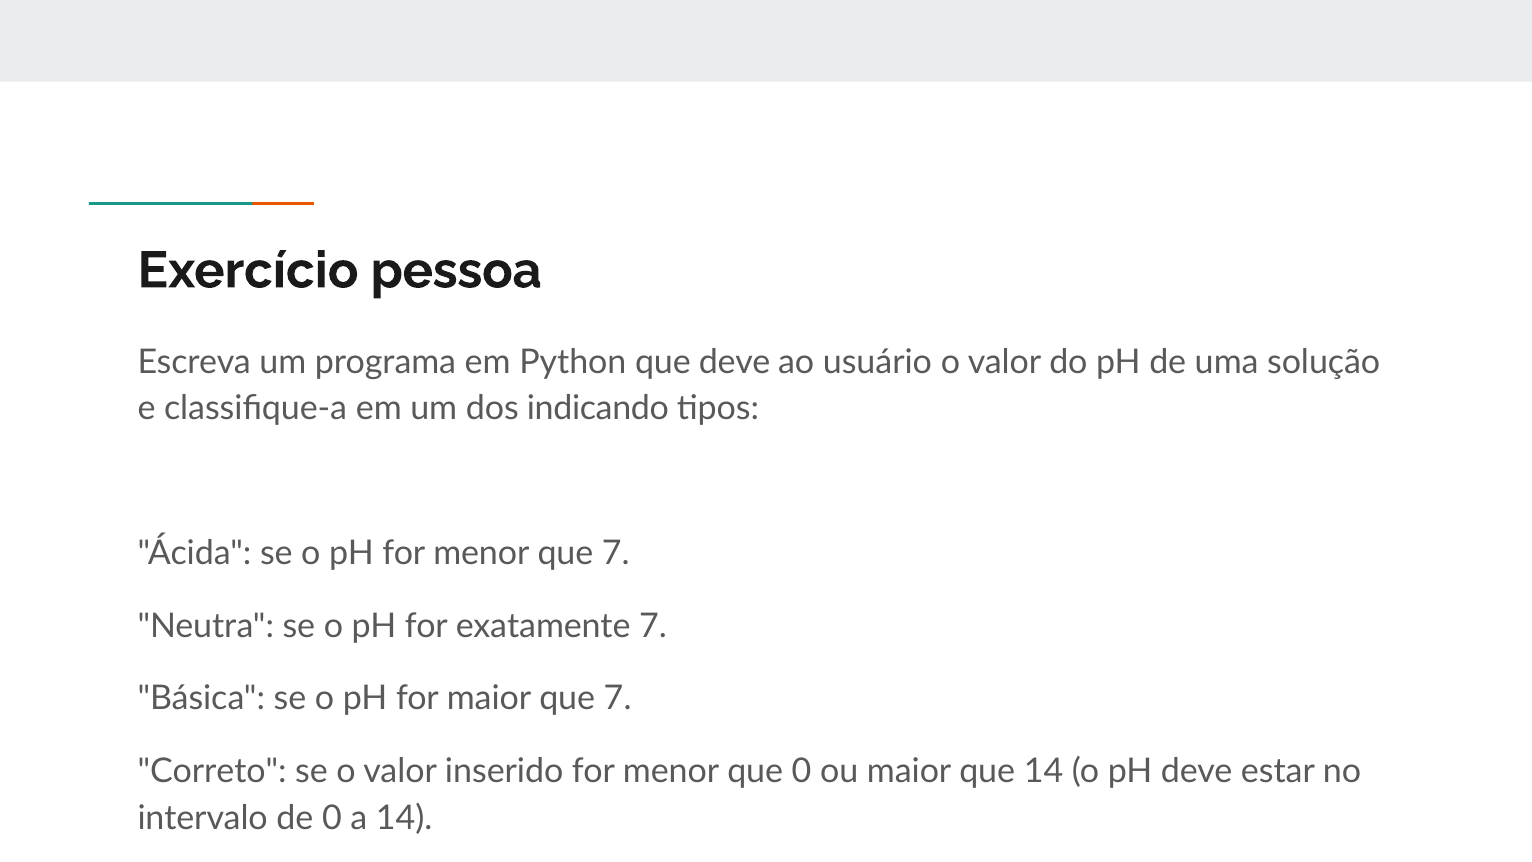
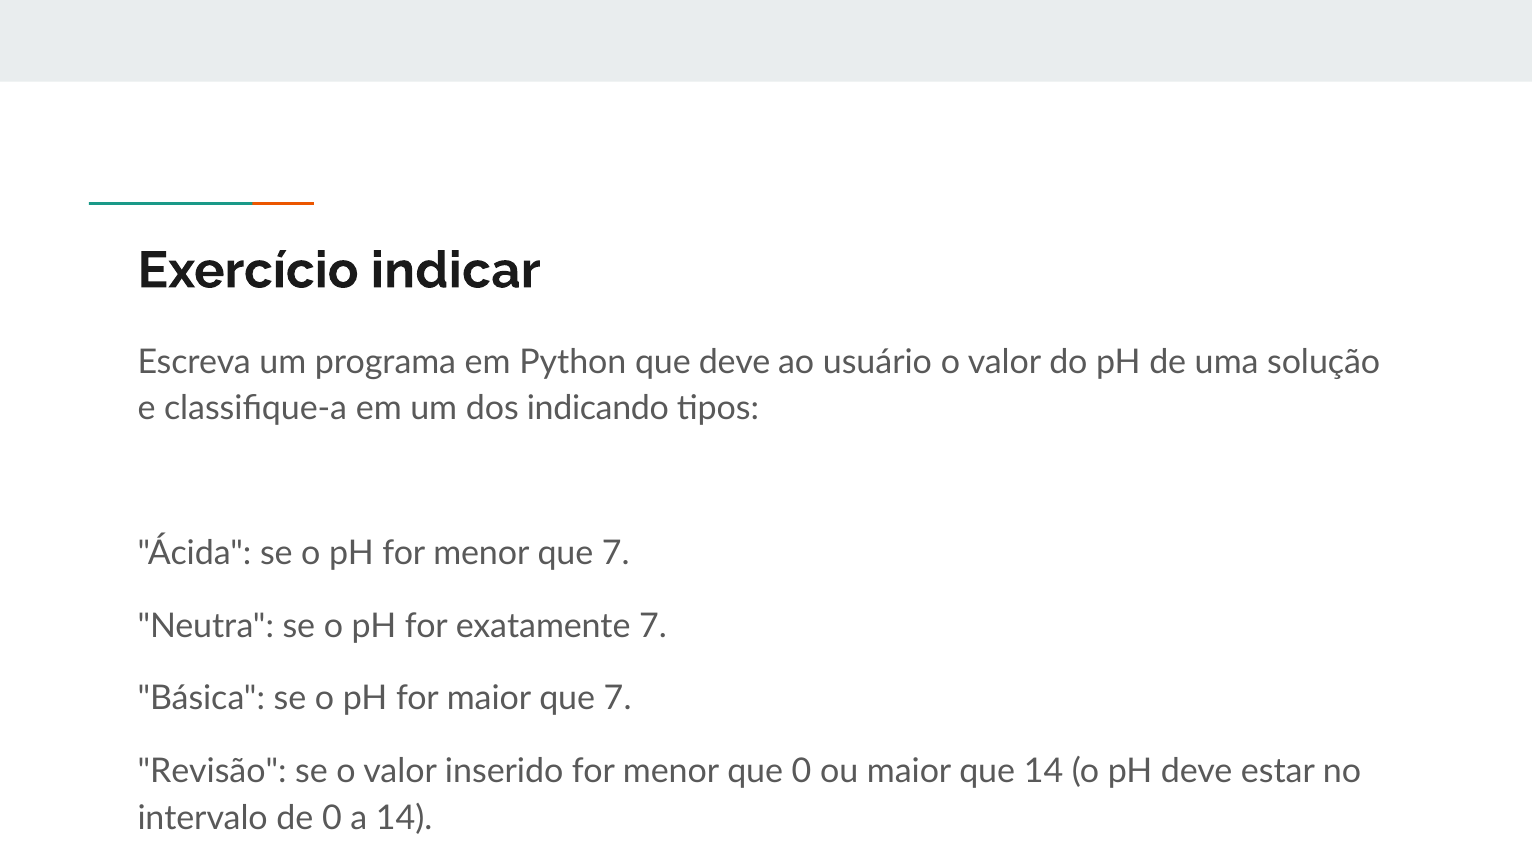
pessoa: pessoa -> indicar
Correto: Correto -> Revisão
